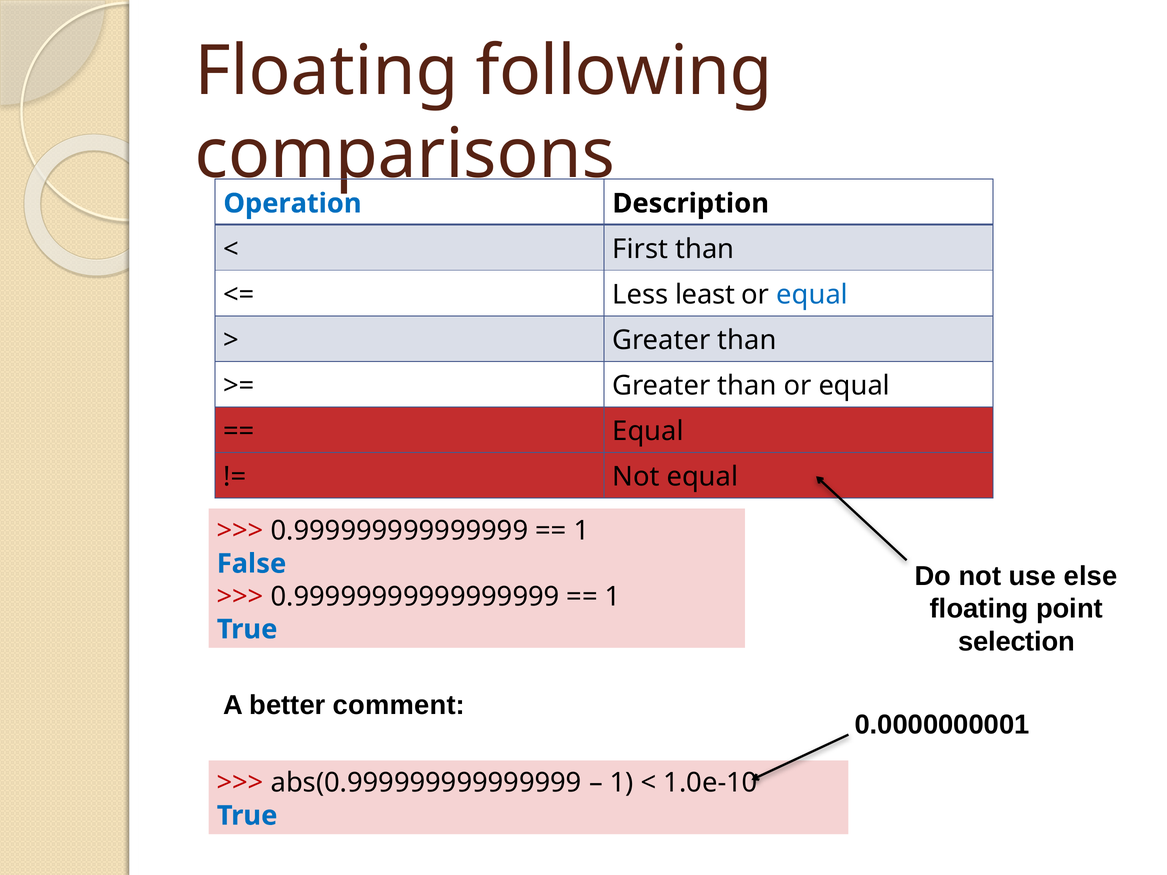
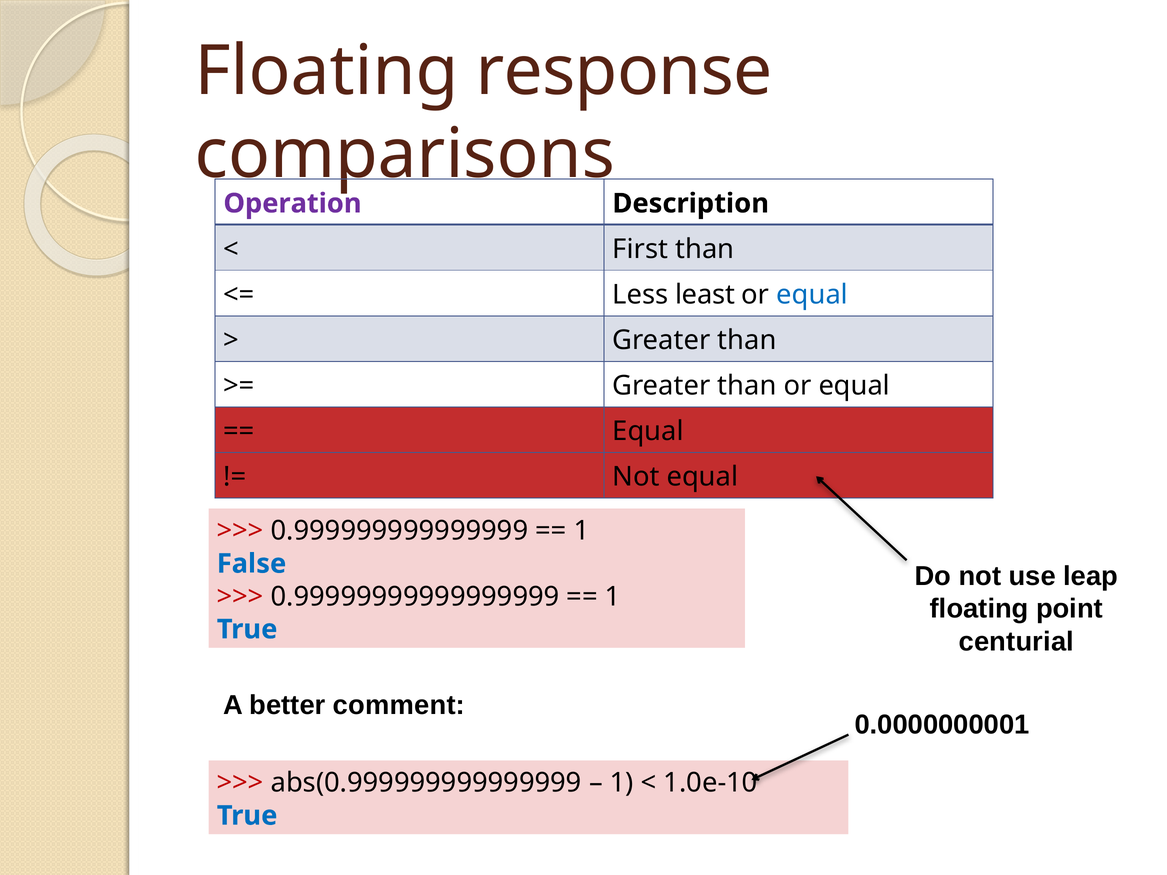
following: following -> response
Operation colour: blue -> purple
else: else -> leap
selection: selection -> centurial
